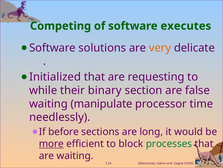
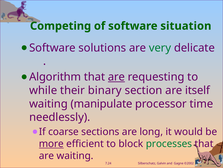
executes: executes -> situation
very colour: orange -> green
Initialized: Initialized -> Algorithm
are at (116, 77) underline: none -> present
false: false -> itself
before: before -> coarse
